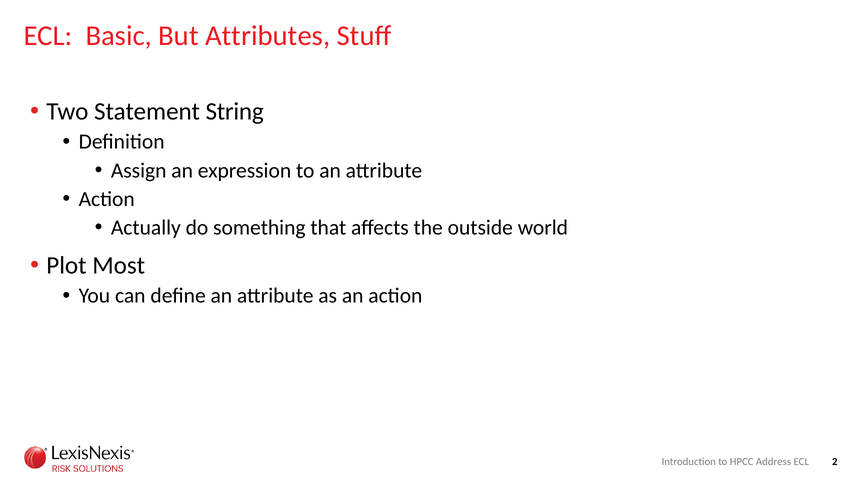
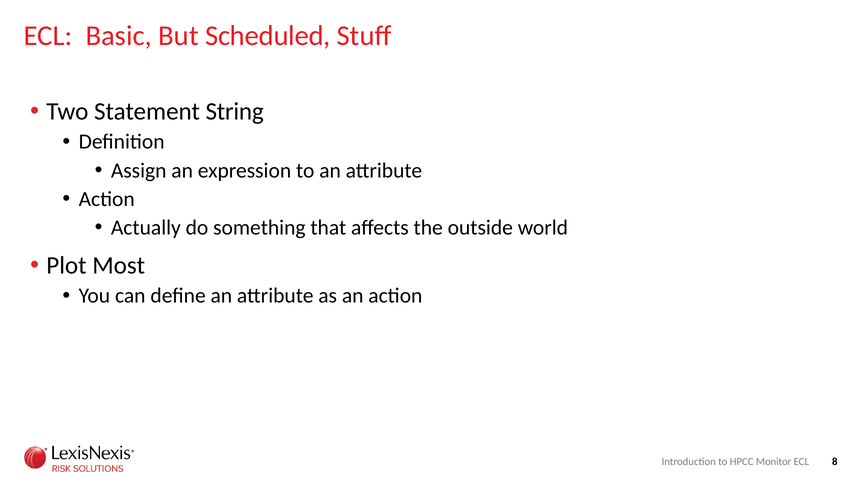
Attributes: Attributes -> Scheduled
Address: Address -> Monitor
2: 2 -> 8
